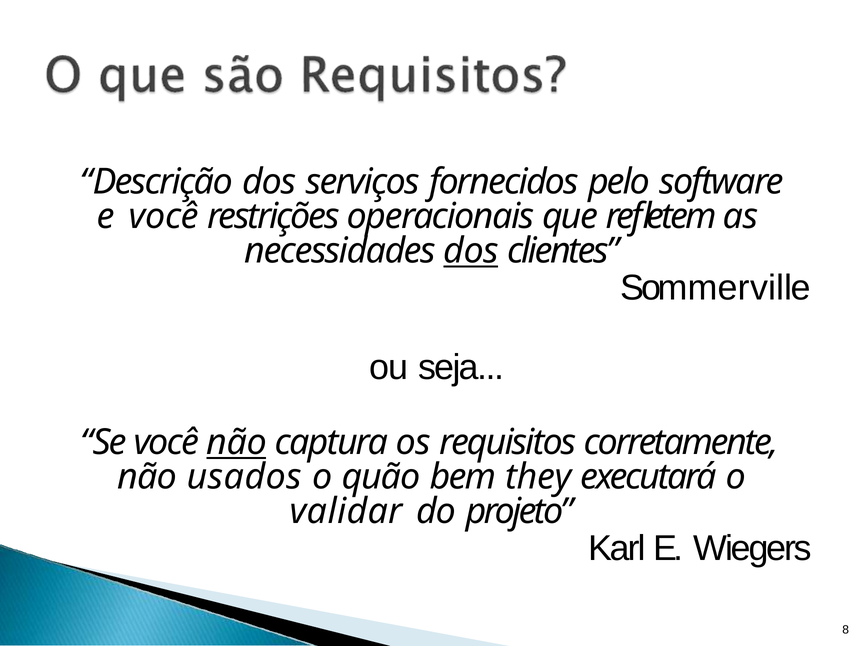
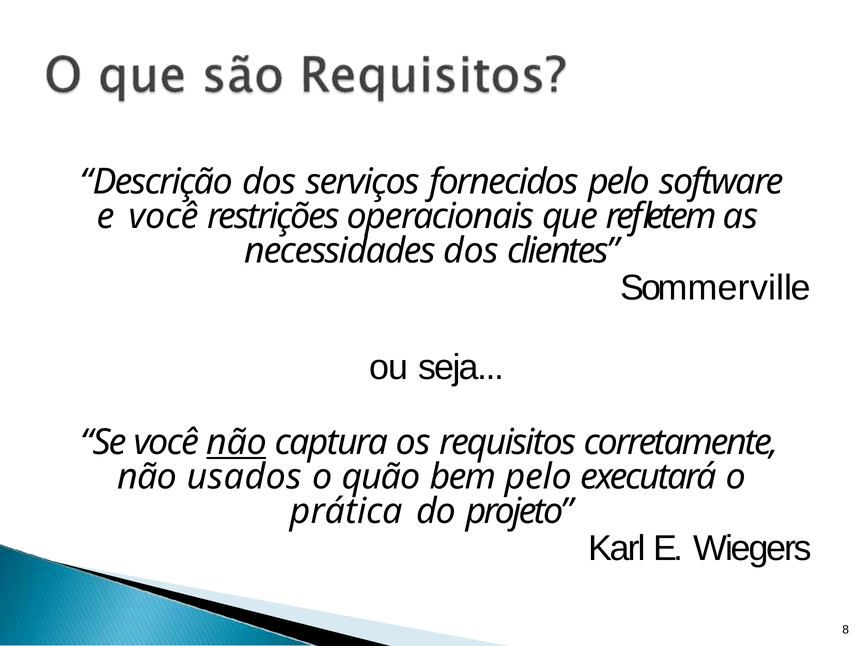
dos at (471, 251) underline: present -> none
bem they: they -> pelo
validar: validar -> prática
